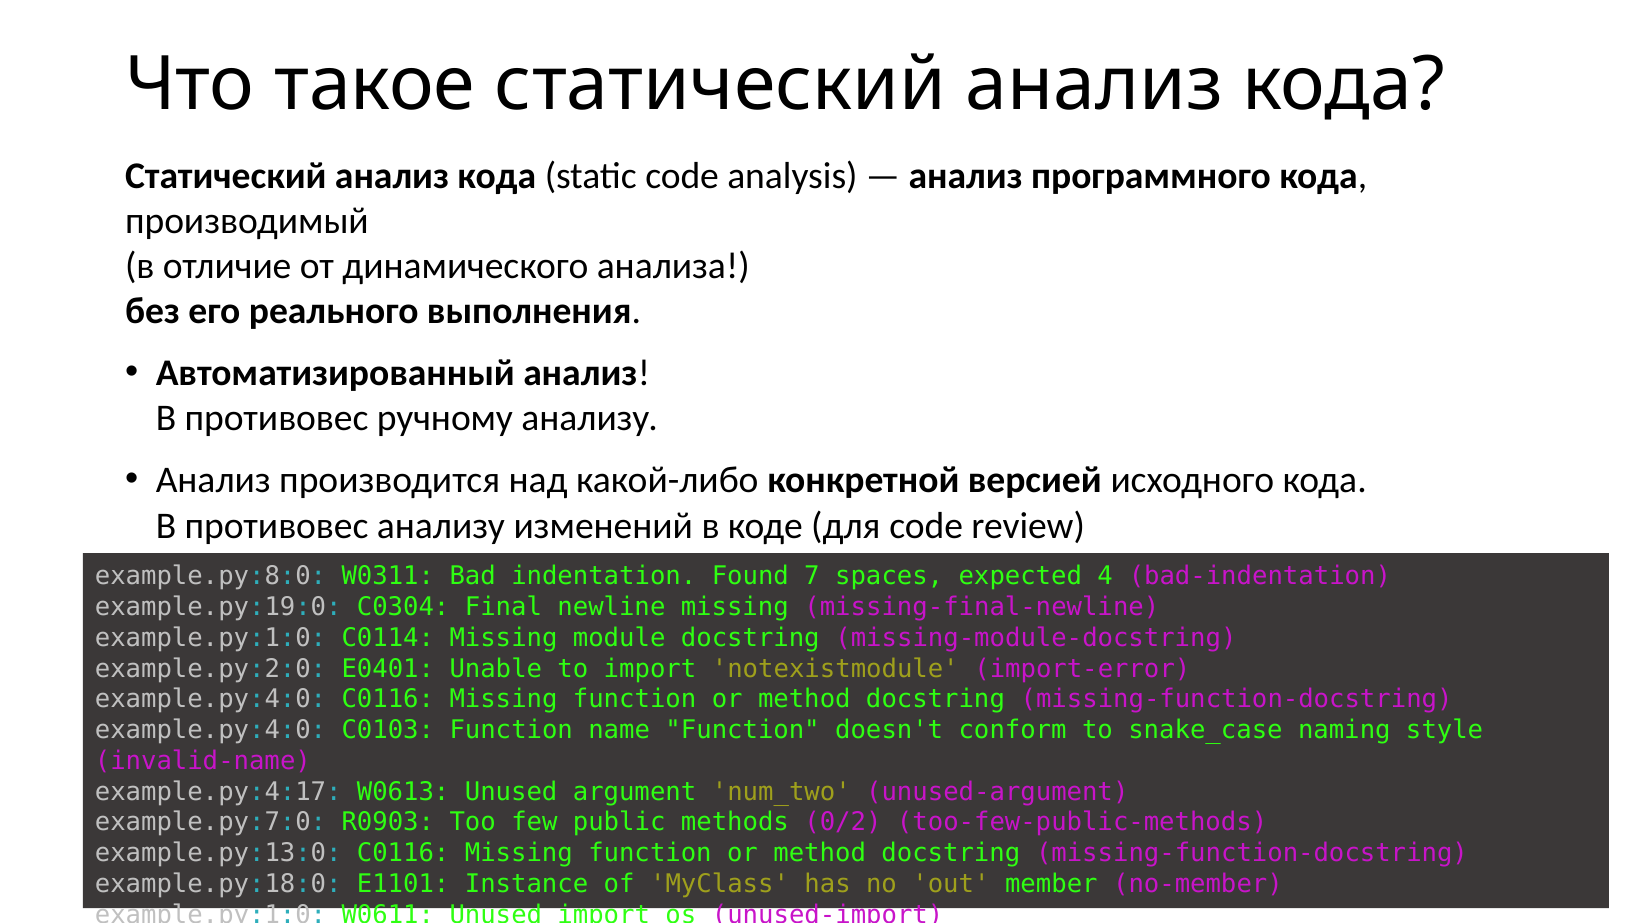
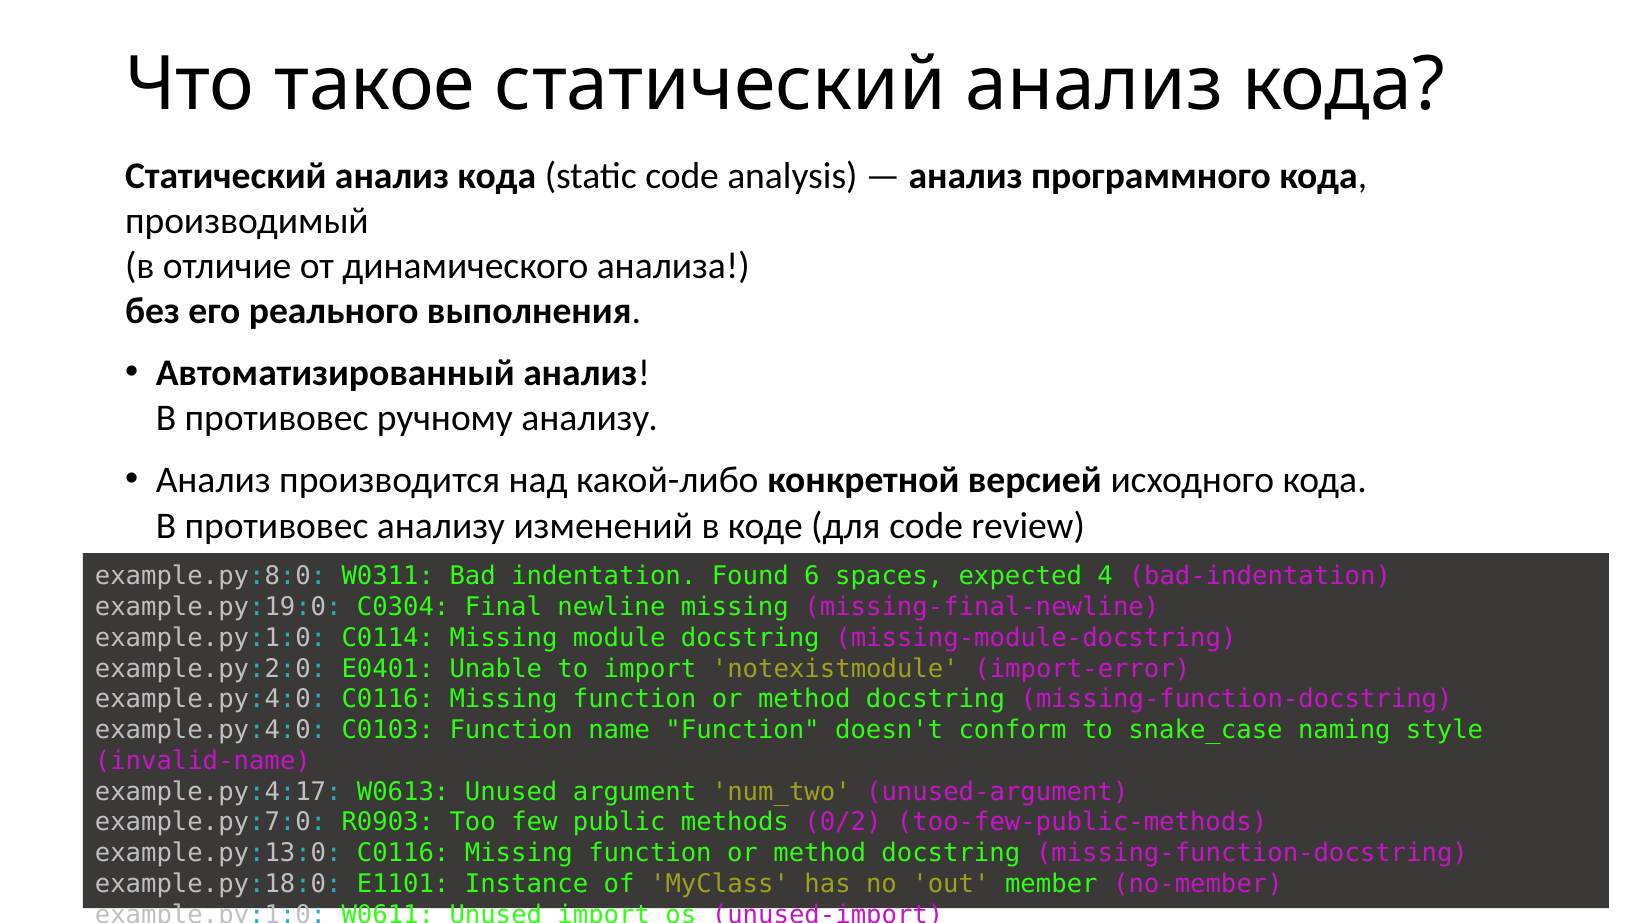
7: 7 -> 6
